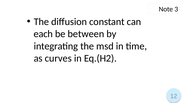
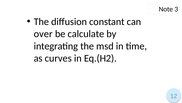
each: each -> over
between: between -> calculate
